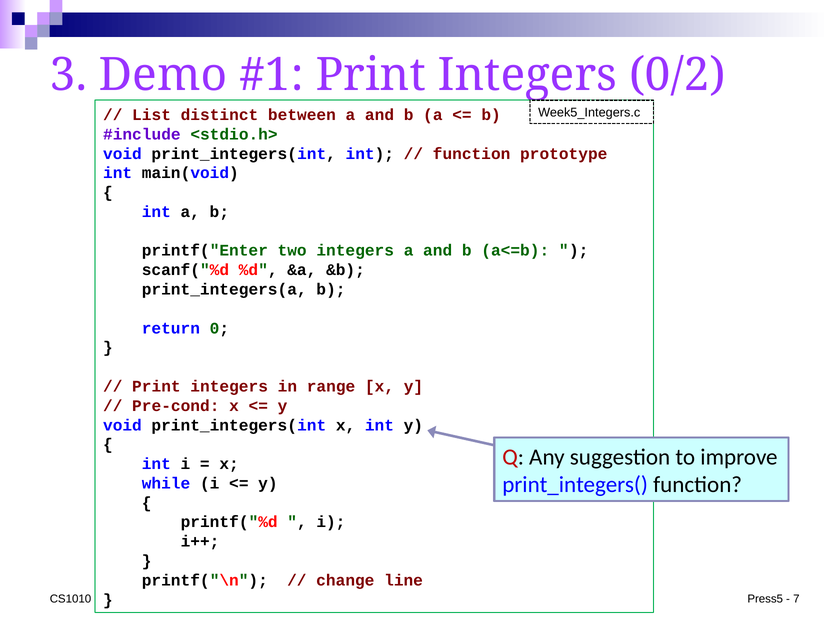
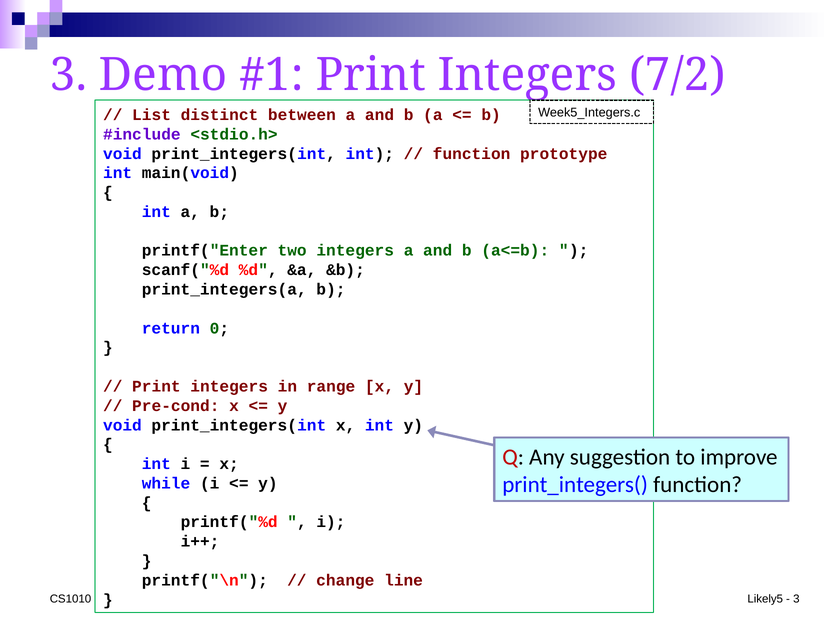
0/2: 0/2 -> 7/2
Press5: Press5 -> Likely5
7 at (796, 598): 7 -> 3
